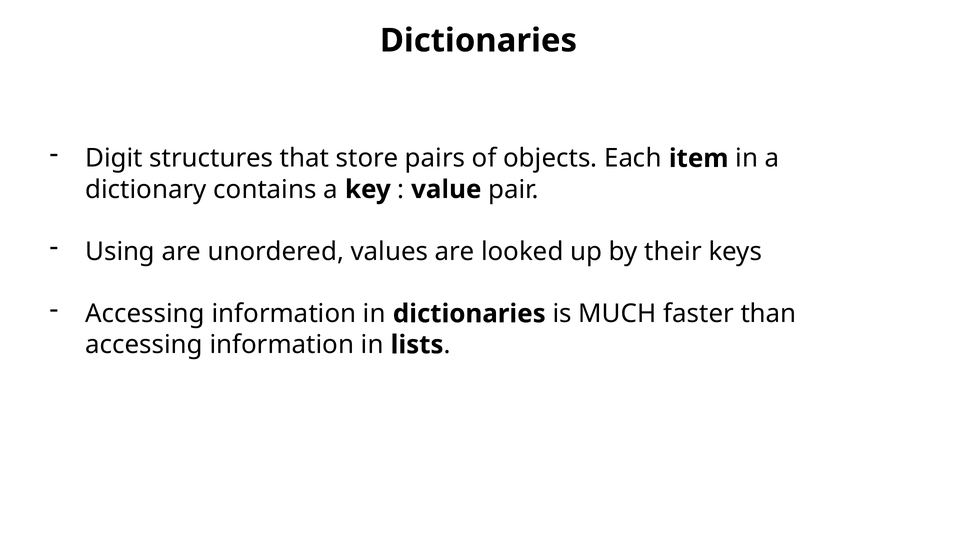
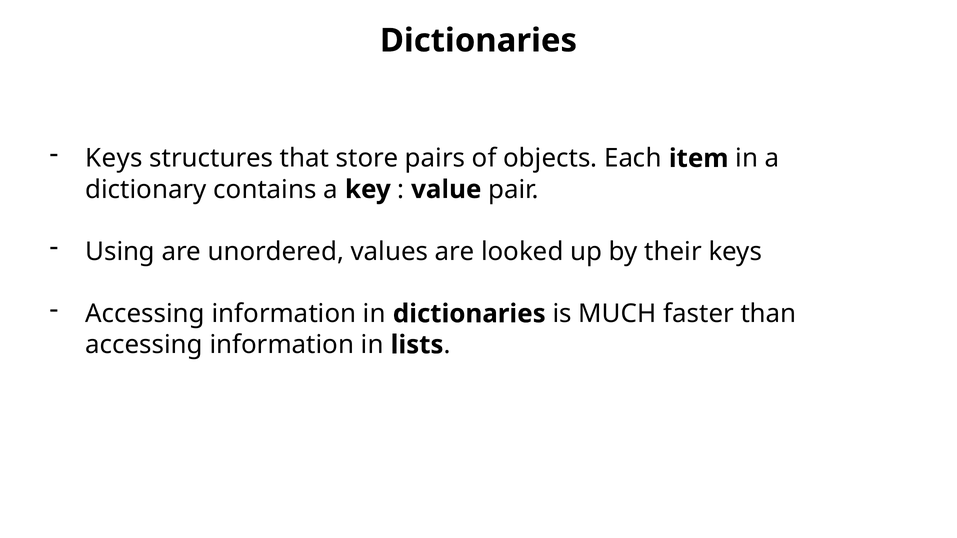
Digit at (114, 158): Digit -> Keys
